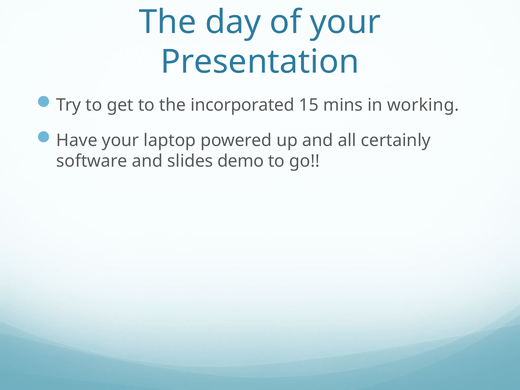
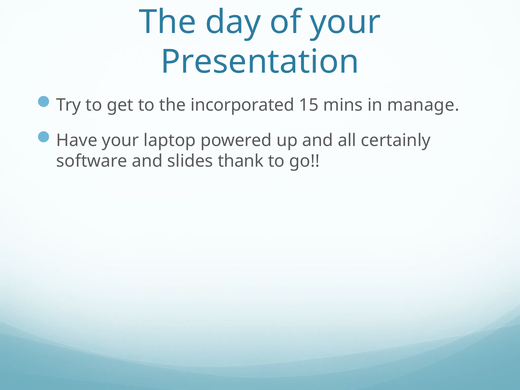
working: working -> manage
demo: demo -> thank
